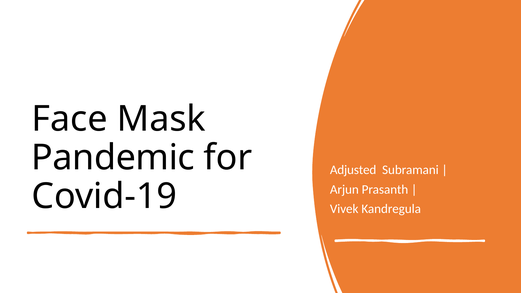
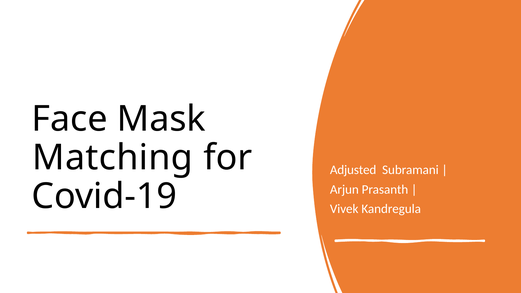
Pandemic: Pandemic -> Matching
